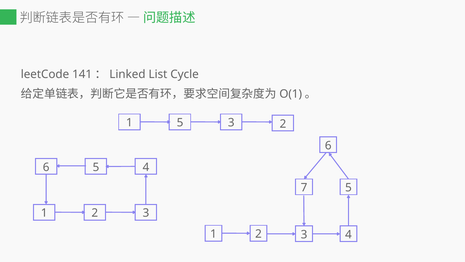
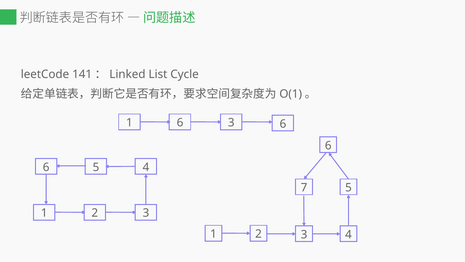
1 5: 5 -> 6
3 2: 2 -> 6
